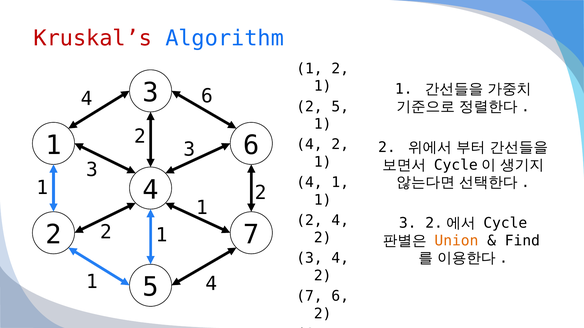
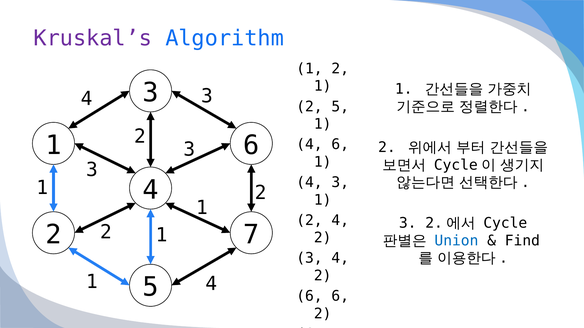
Kruskal’s colour: red -> purple
6 at (207, 96): 6 -> 3
2 at (340, 145): 2 -> 6
1 at (340, 183): 1 -> 3
Union colour: orange -> blue
7 at (309, 297): 7 -> 6
